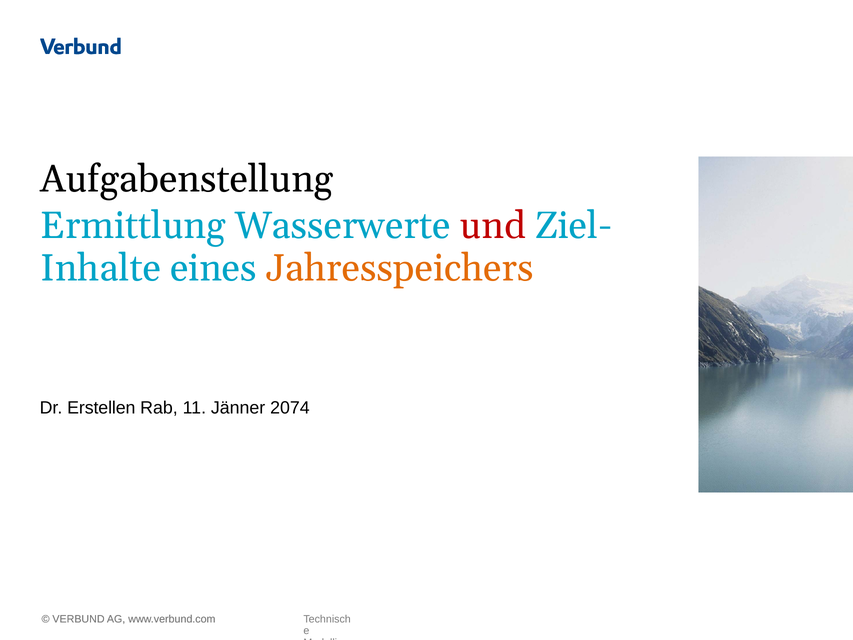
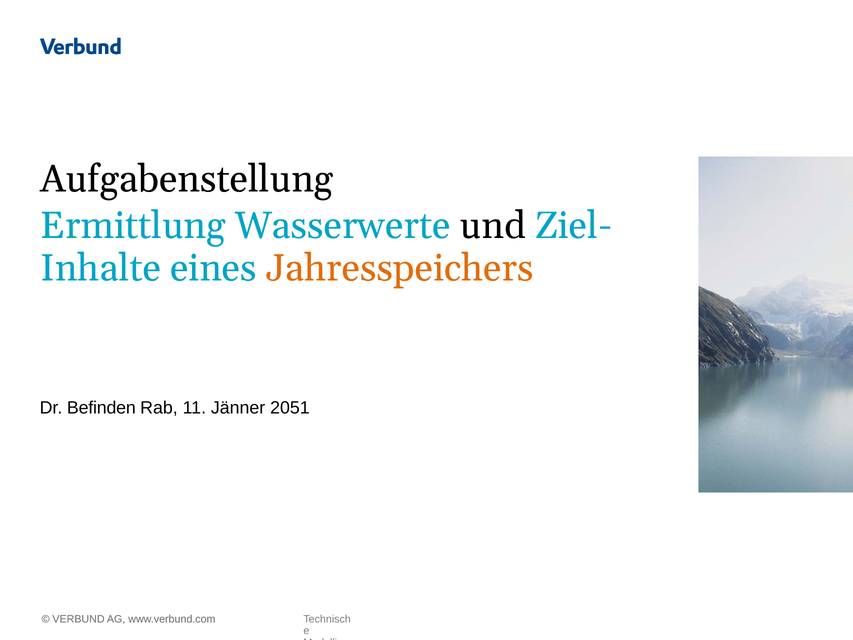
und colour: red -> black
Erstellen: Erstellen -> Befinden
2074: 2074 -> 2051
